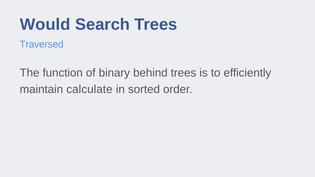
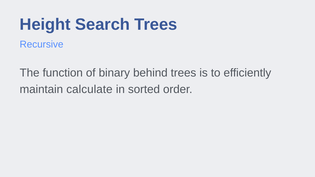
Would: Would -> Height
Traversed: Traversed -> Recursive
